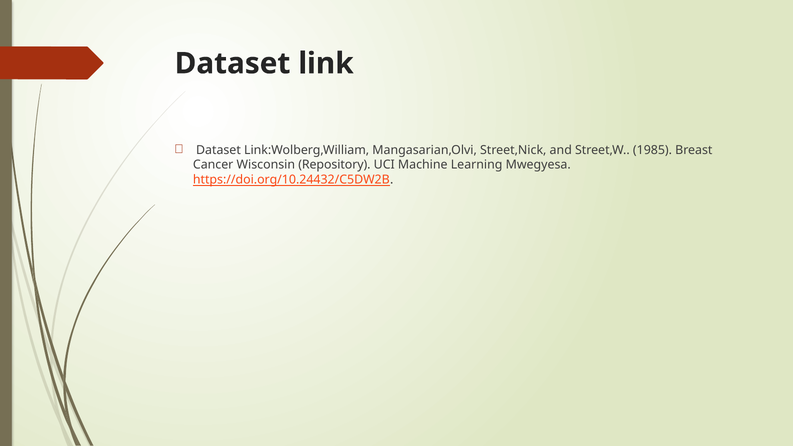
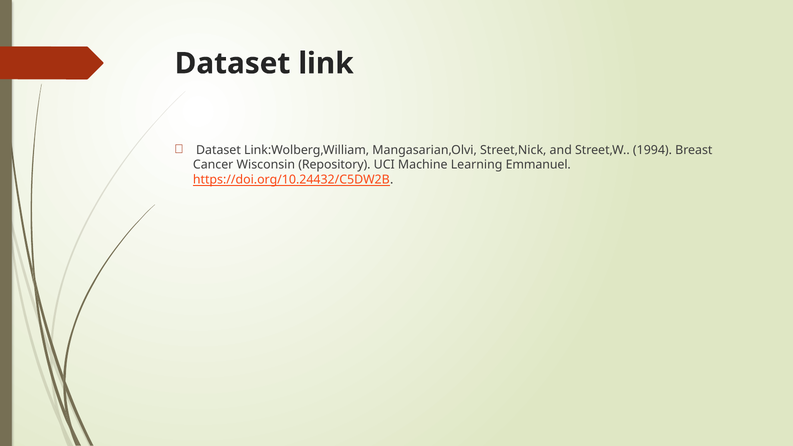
1985: 1985 -> 1994
Mwegyesa: Mwegyesa -> Emmanuel
